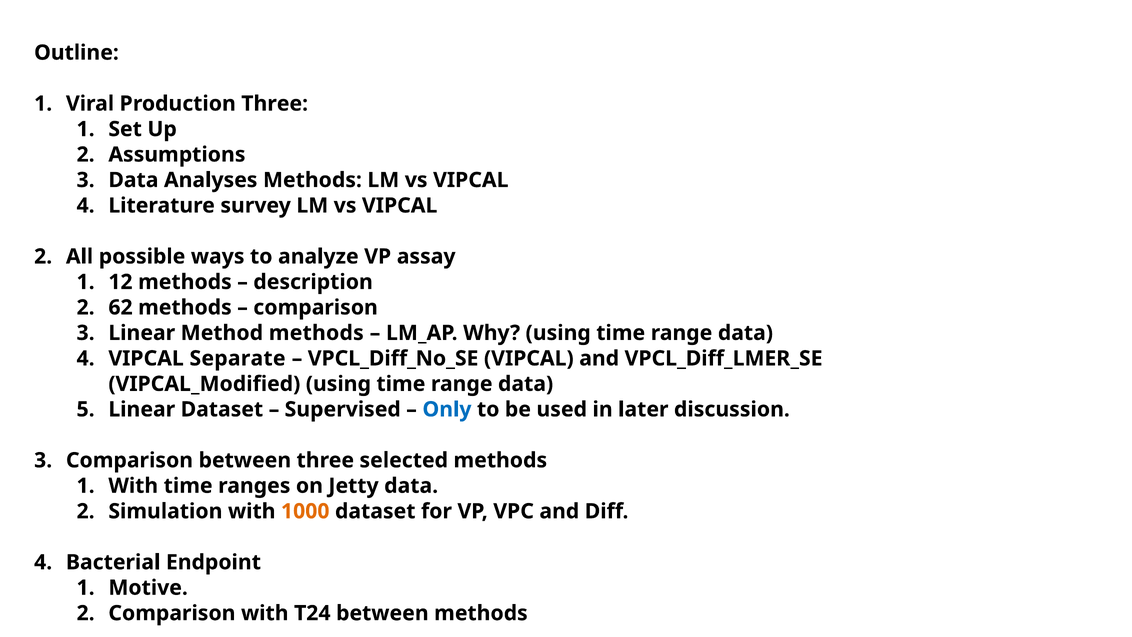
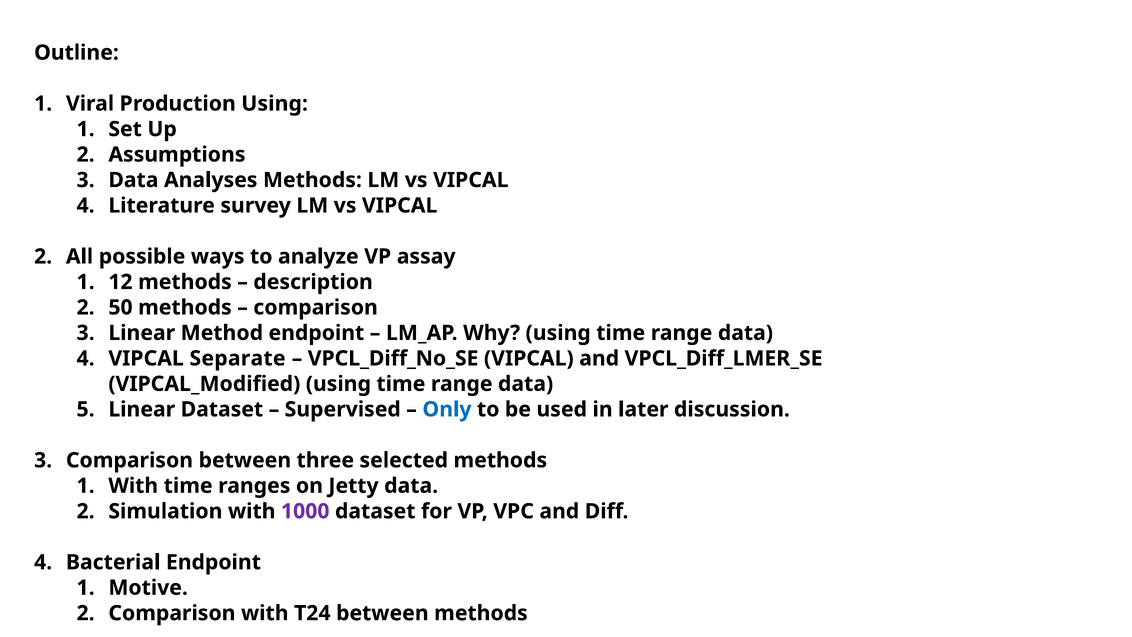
Production Three: Three -> Using
62: 62 -> 50
Method methods: methods -> endpoint
1000 colour: orange -> purple
